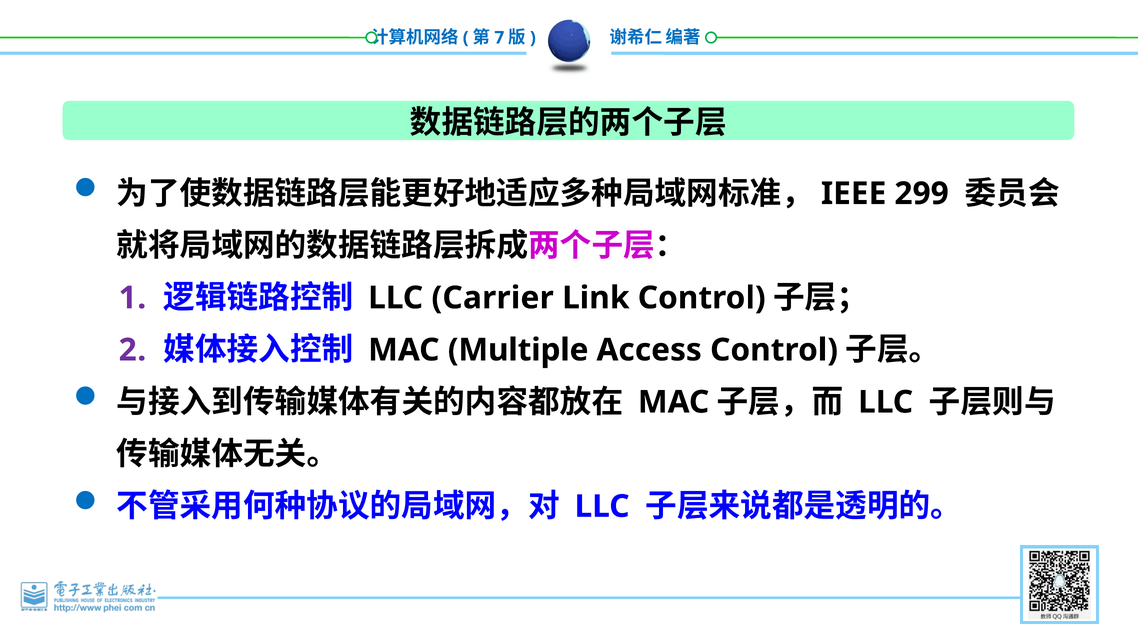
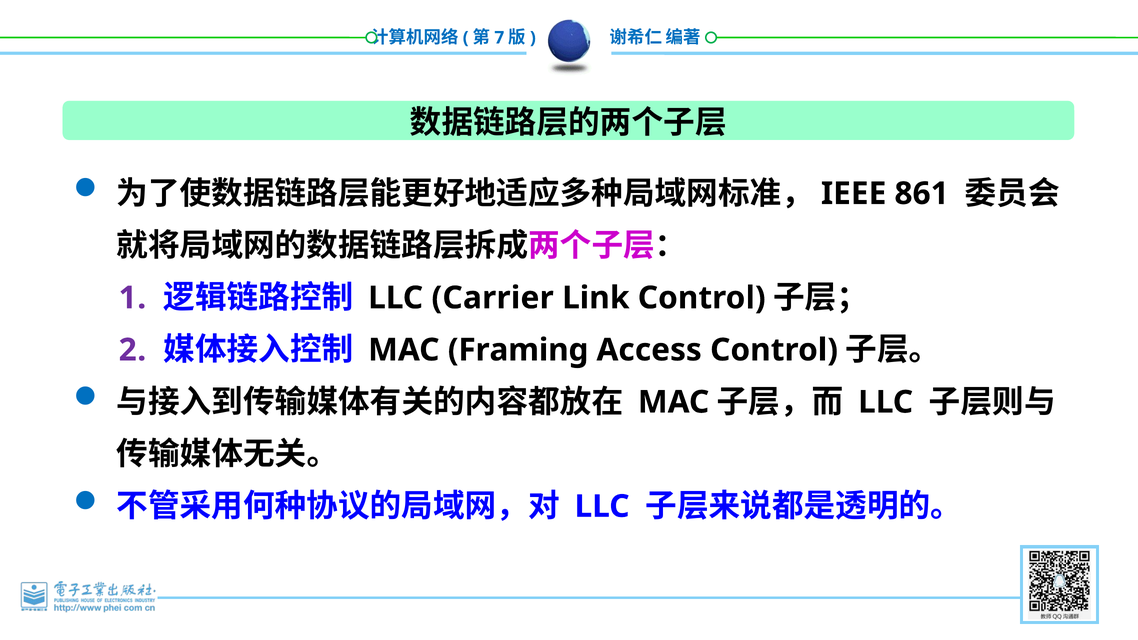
299: 299 -> 861
Multiple: Multiple -> Framing
